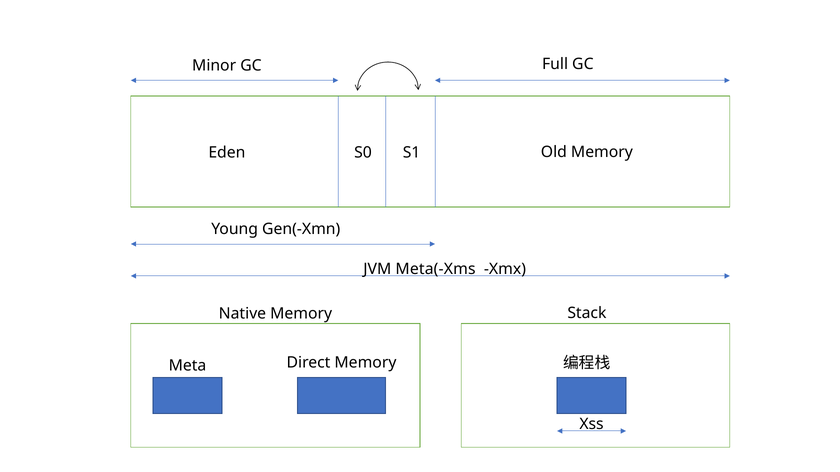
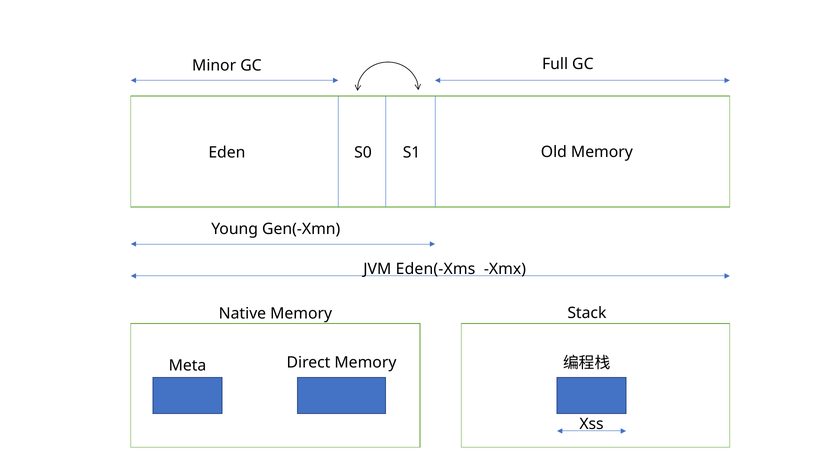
Meta(-Xms: Meta(-Xms -> Eden(-Xms
